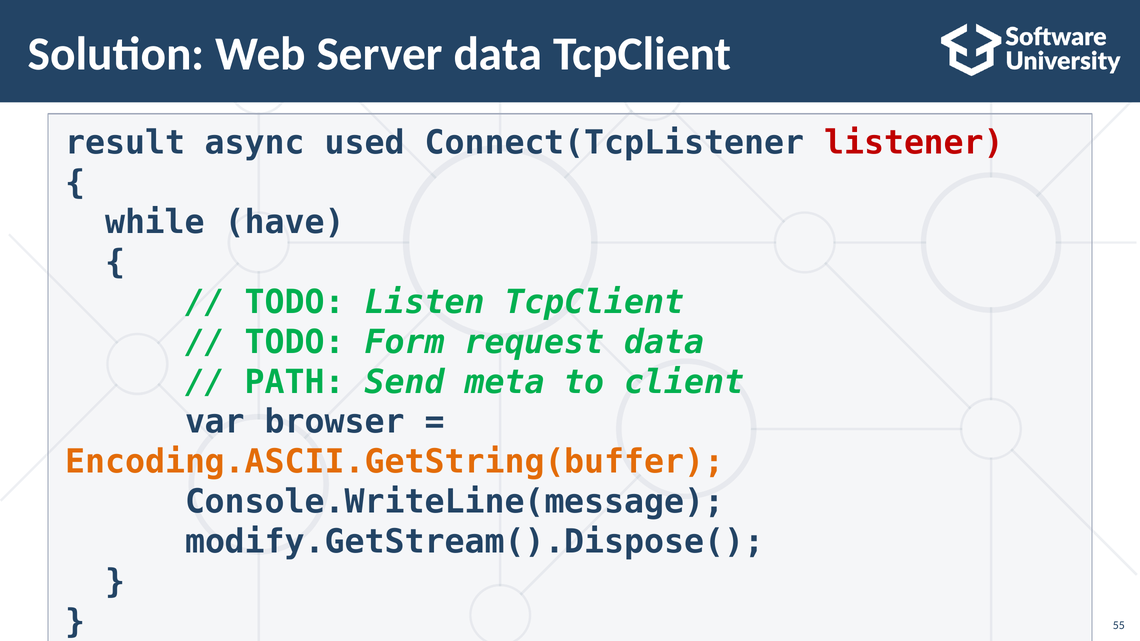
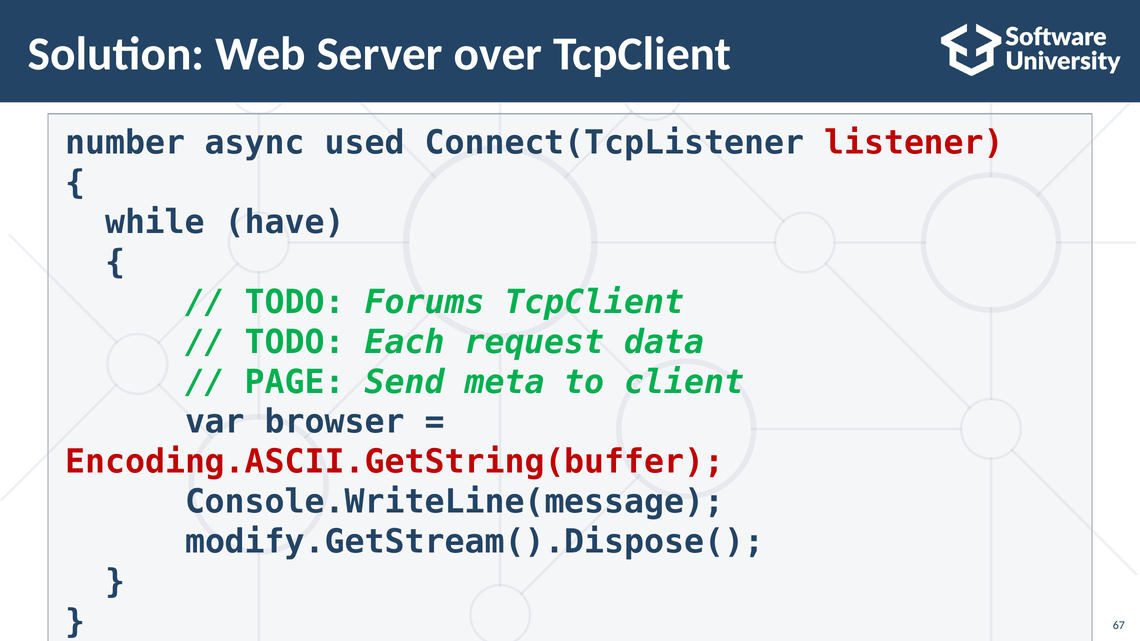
Server data: data -> over
result: result -> number
Listen: Listen -> Forums
Form: Form -> Each
PATH: PATH -> PAGE
Encoding.ASCII.GetString(buffer colour: orange -> red
55: 55 -> 67
